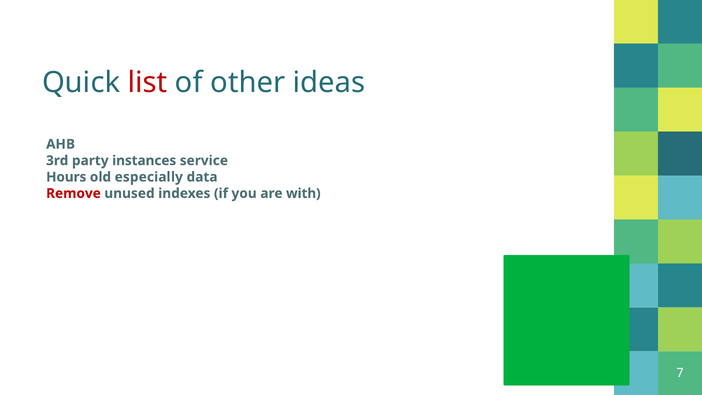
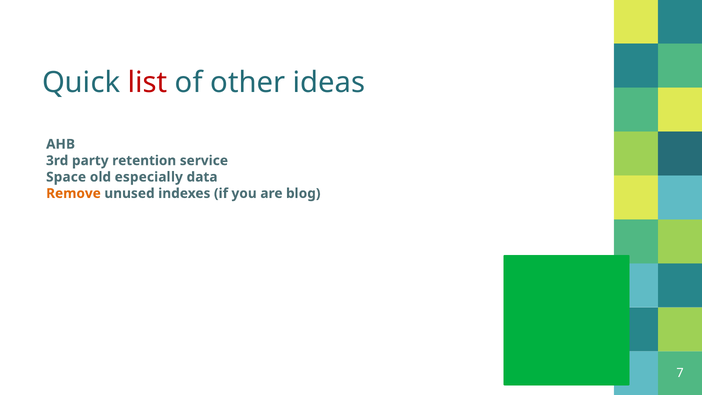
instances: instances -> retention
Hours: Hours -> Space
Remove colour: red -> orange
with: with -> blog
